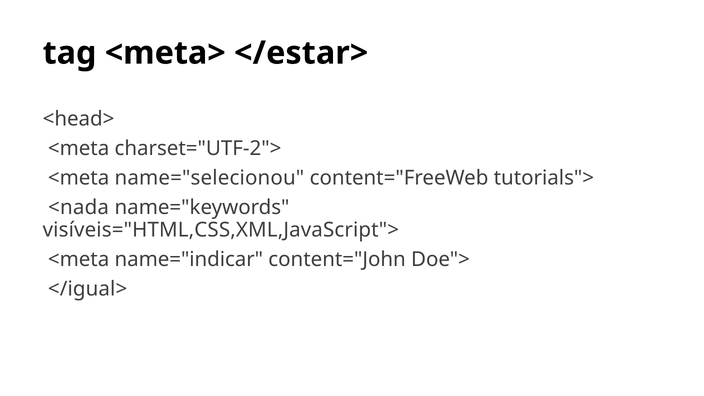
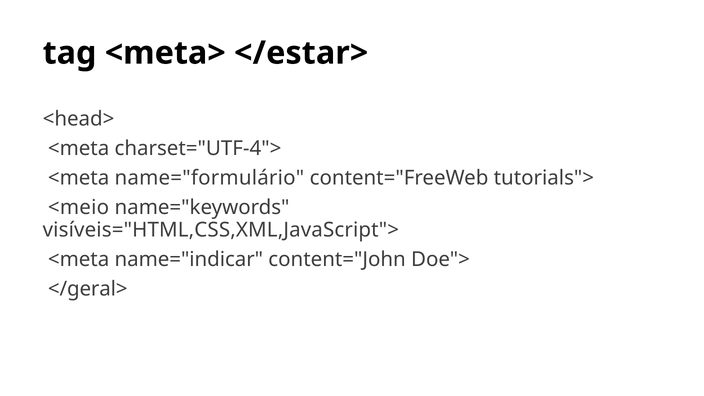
charset="UTF-2">: charset="UTF-2"> -> charset="UTF-4">
name="selecionou: name="selecionou -> name="formulário
<nada: <nada -> <meio
</igual>: </igual> -> </geral>
